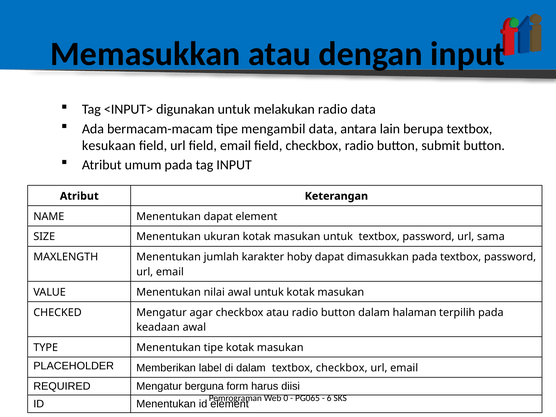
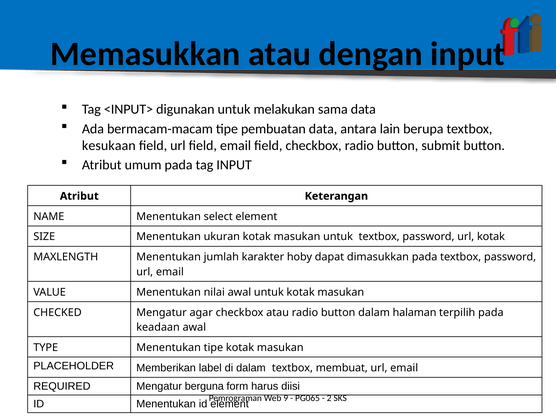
melakukan radio: radio -> sama
mengambil: mengambil -> pembuatan
Menentukan dapat: dapat -> select
url sama: sama -> kotak
textbox checkbox: checkbox -> membuat
0: 0 -> 9
6: 6 -> 2
